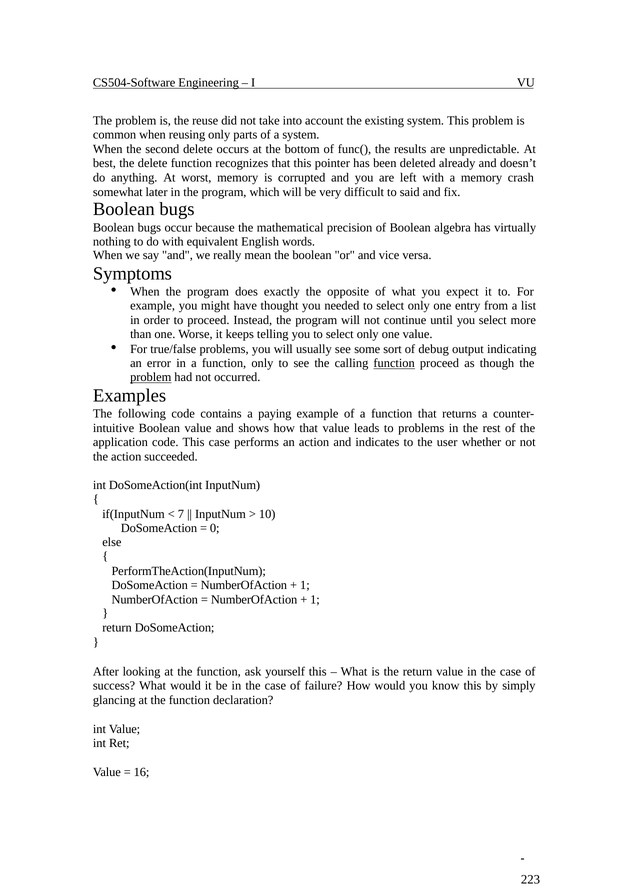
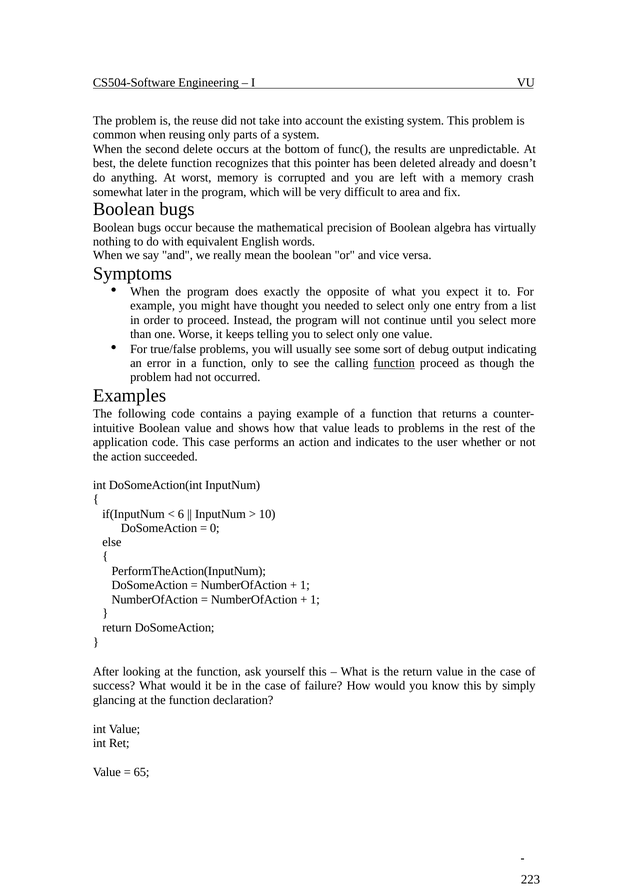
said: said -> area
problem at (151, 377) underline: present -> none
7: 7 -> 6
16: 16 -> 65
